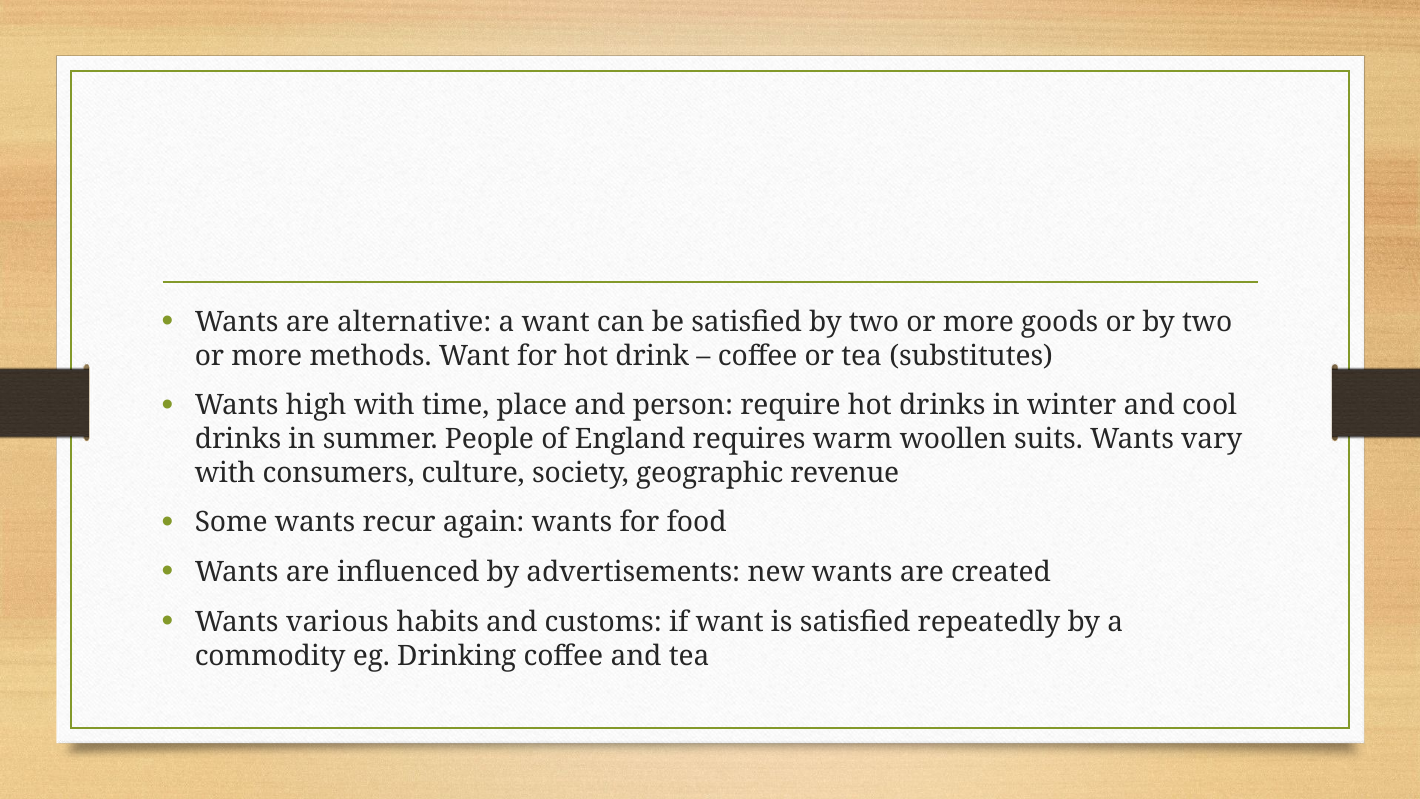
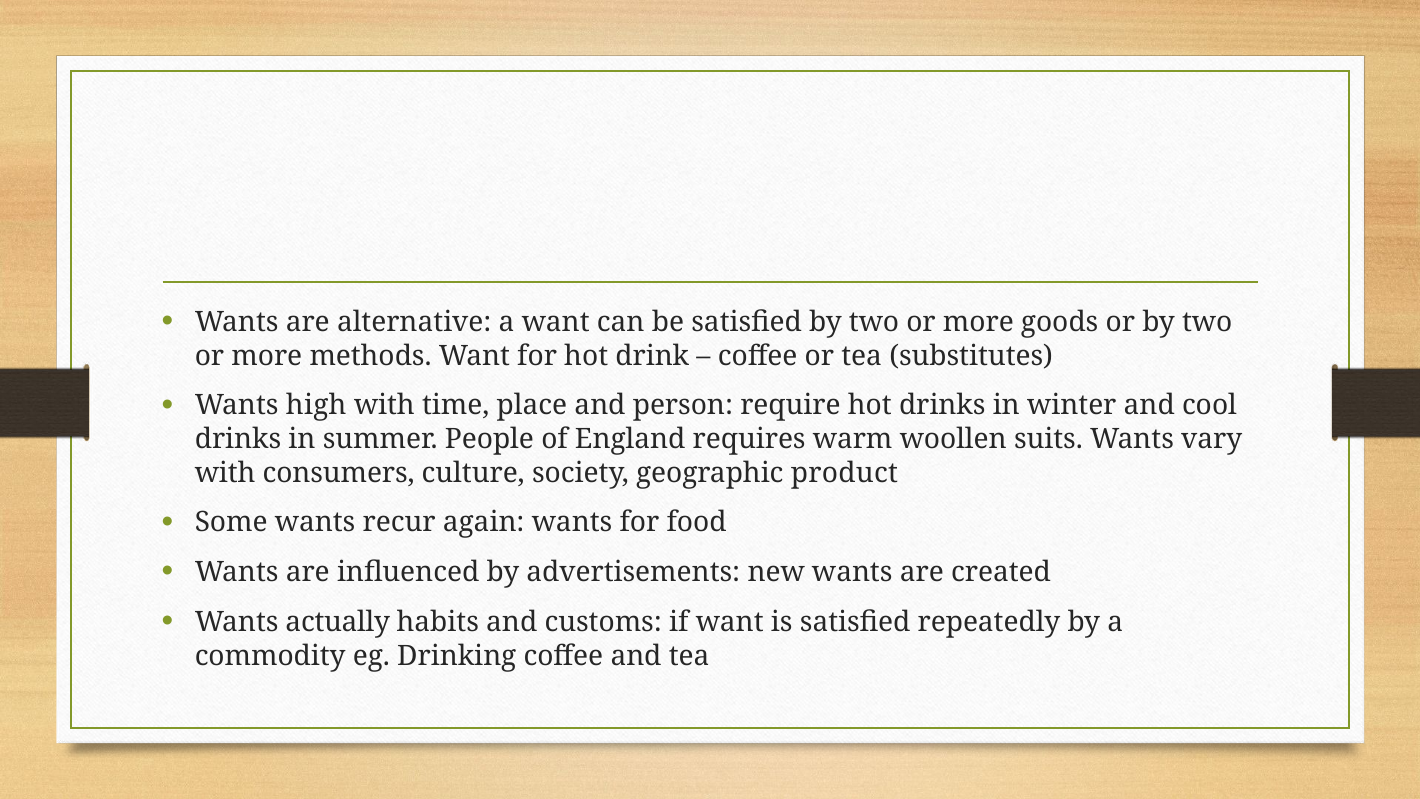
revenue: revenue -> product
various: various -> actually
